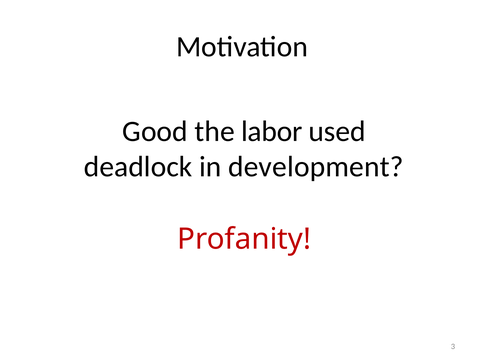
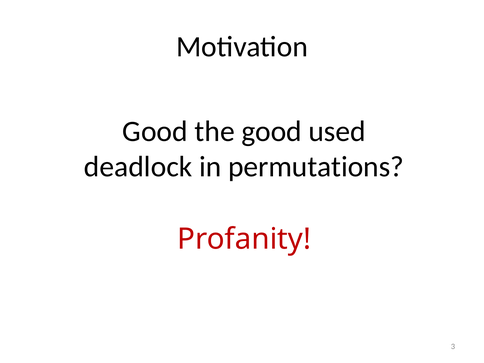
the labor: labor -> good
development: development -> permutations
